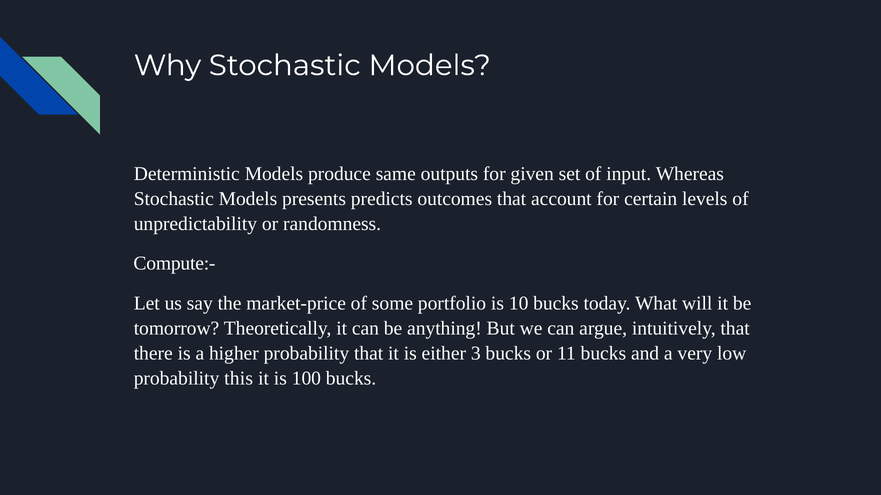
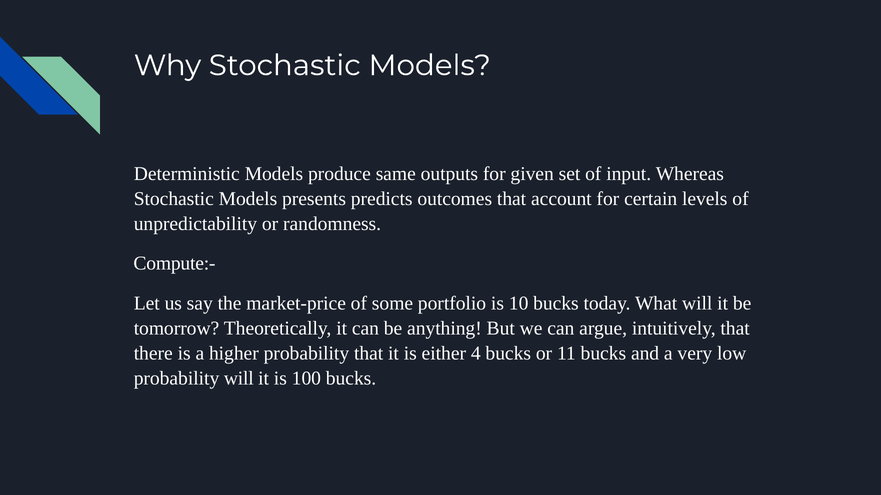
3: 3 -> 4
probability this: this -> will
